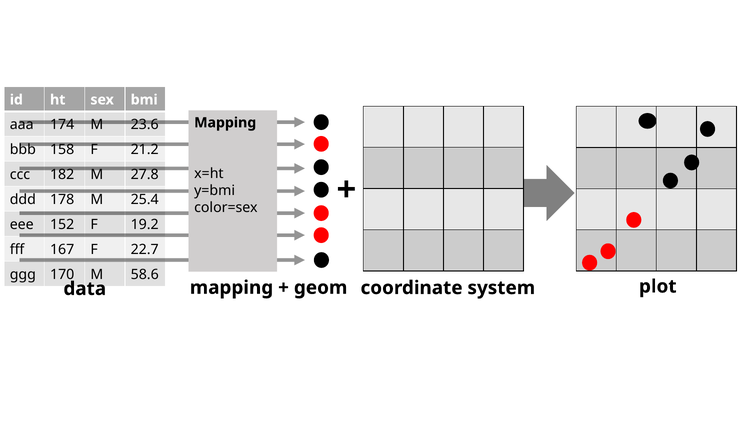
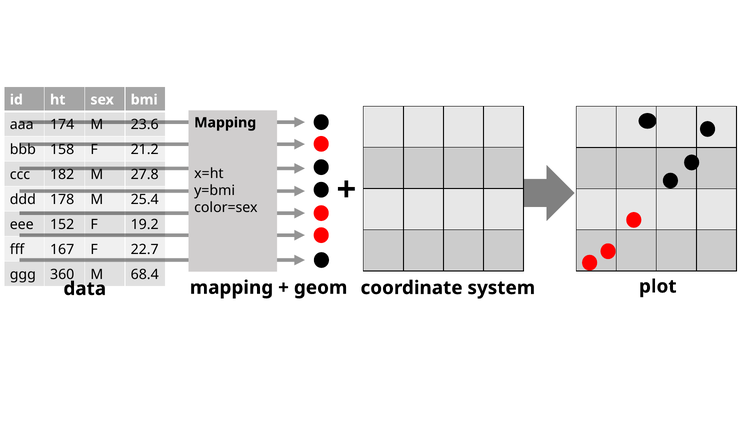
170: 170 -> 360
58.6: 58.6 -> 68.4
